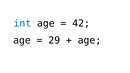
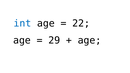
42: 42 -> 22
